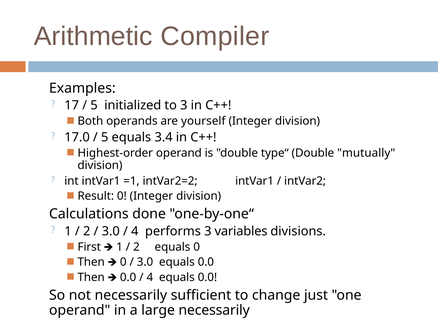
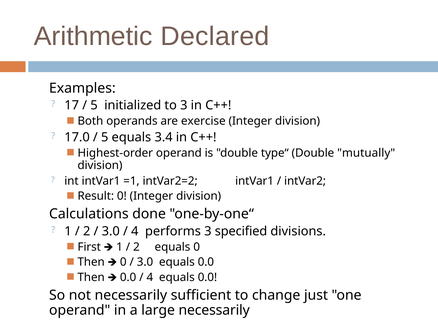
Compiler: Compiler -> Declared
yourself: yourself -> exercise
variables: variables -> specified
